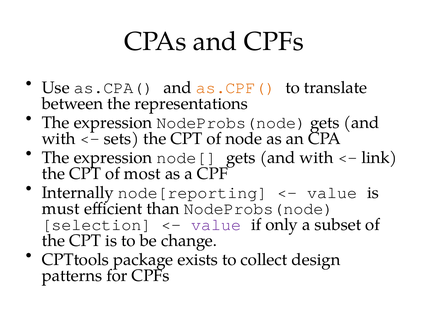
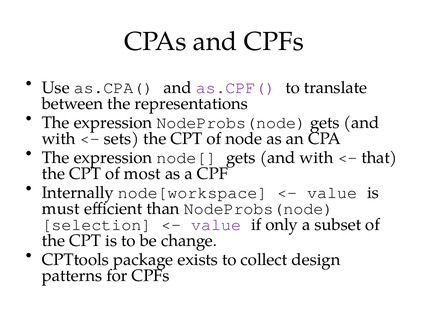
as.CPF( colour: orange -> purple
link: link -> that
node[reporting: node[reporting -> node[workspace
